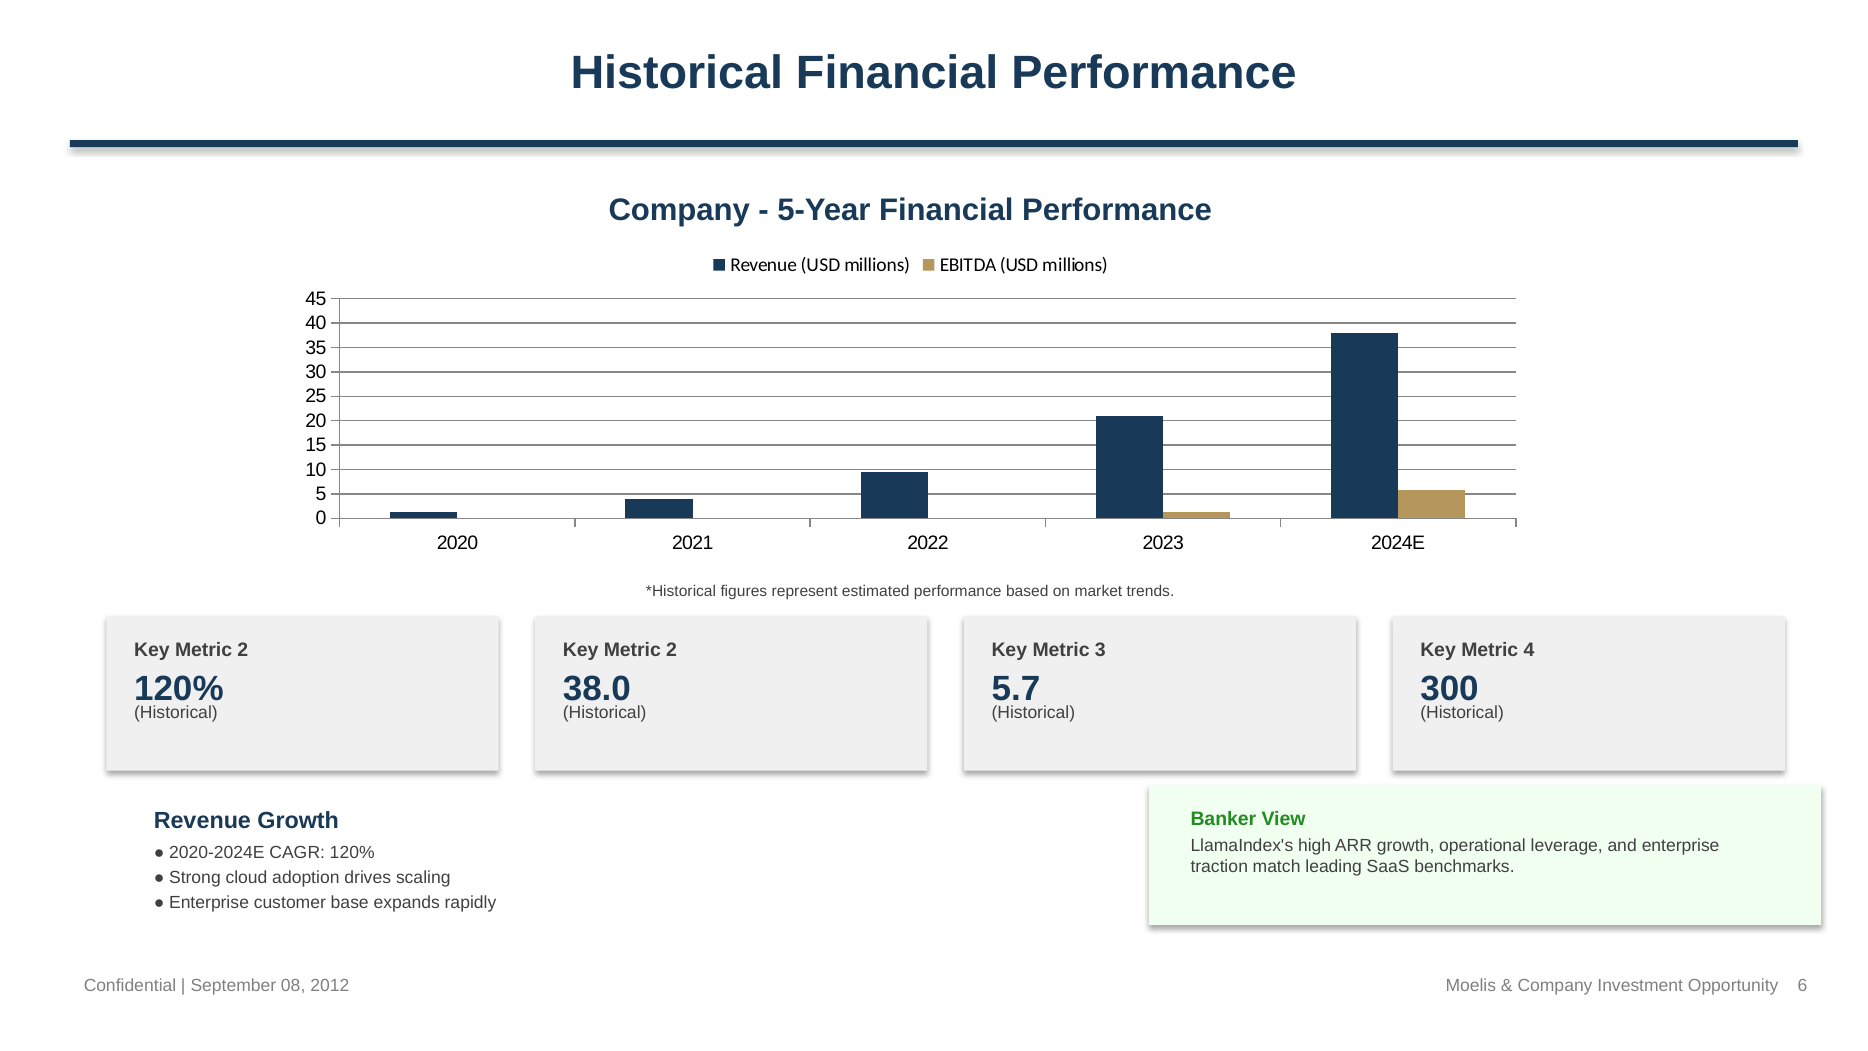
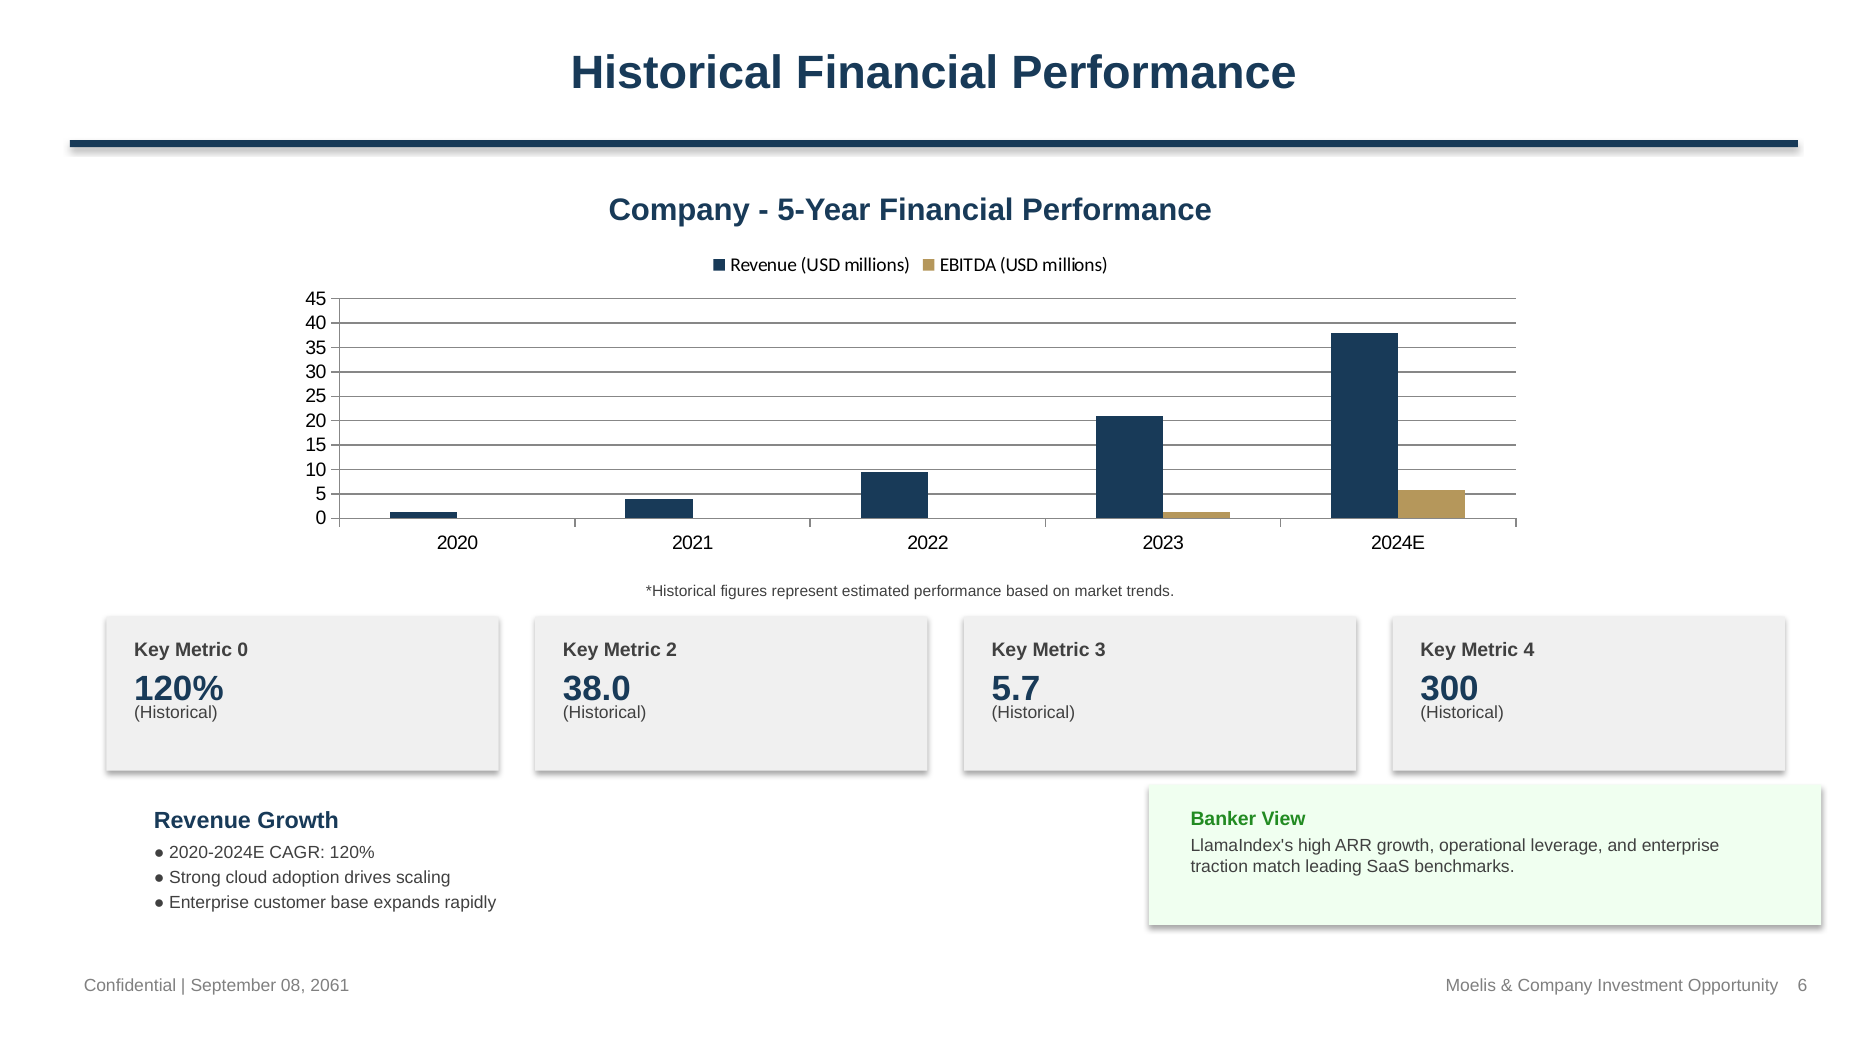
2 at (243, 650): 2 -> 0
2012: 2012 -> 2061
